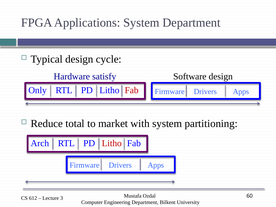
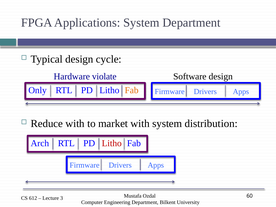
satisfy: satisfy -> violate
Fab at (132, 90) colour: red -> orange
Reduce total: total -> with
partitioning: partitioning -> distribution
